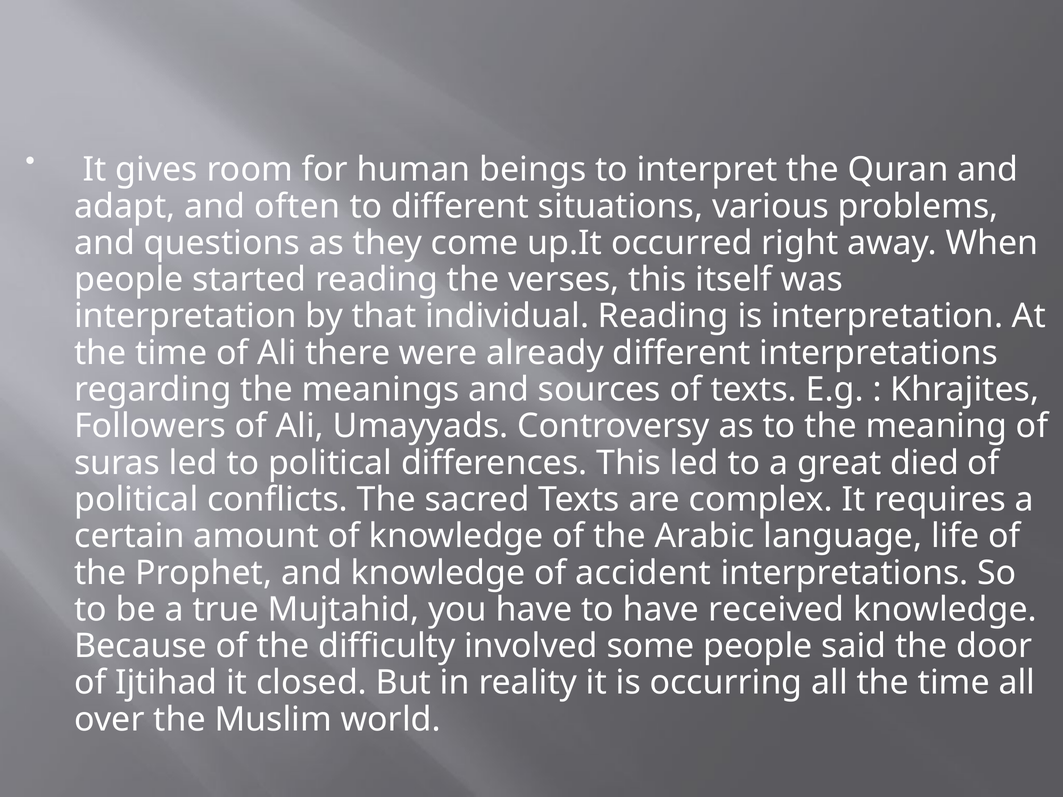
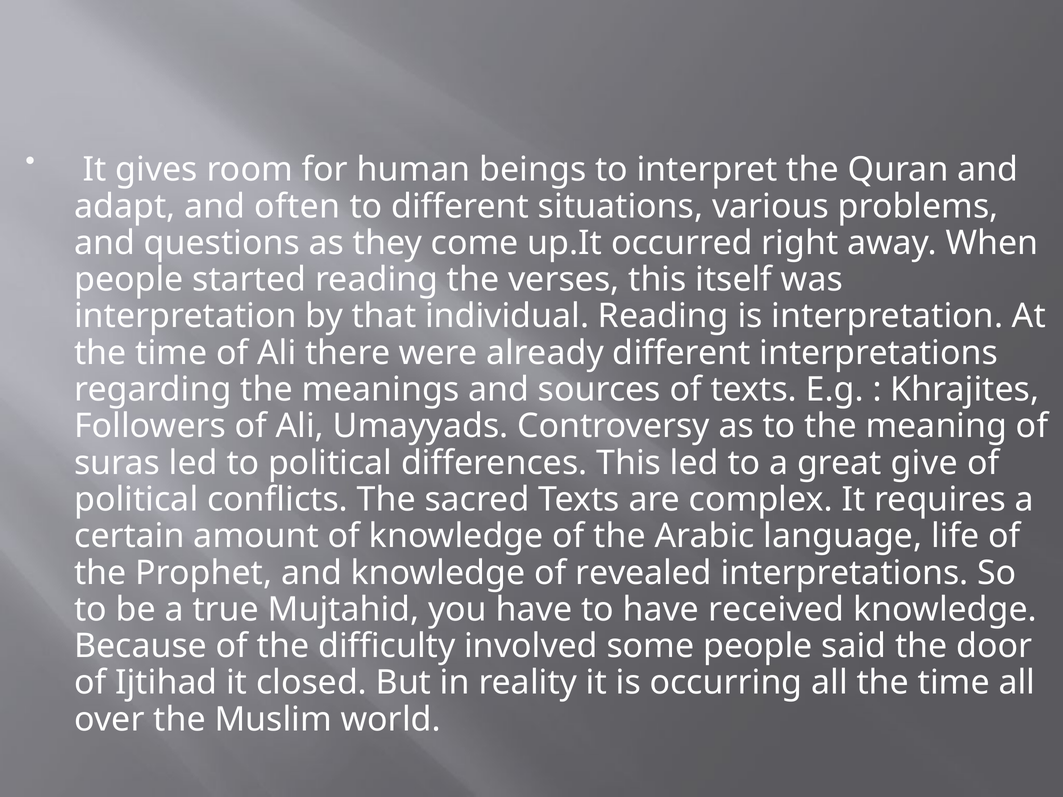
died: died -> give
accident: accident -> revealed
